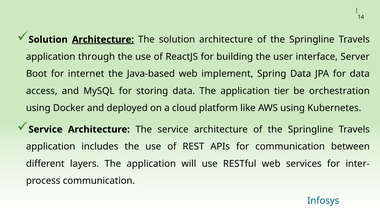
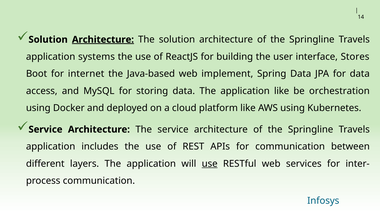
through: through -> systems
Server: Server -> Stores
application tier: tier -> like
use at (210, 163) underline: none -> present
